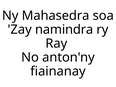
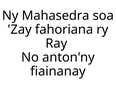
namindra: namindra -> fahoriana
